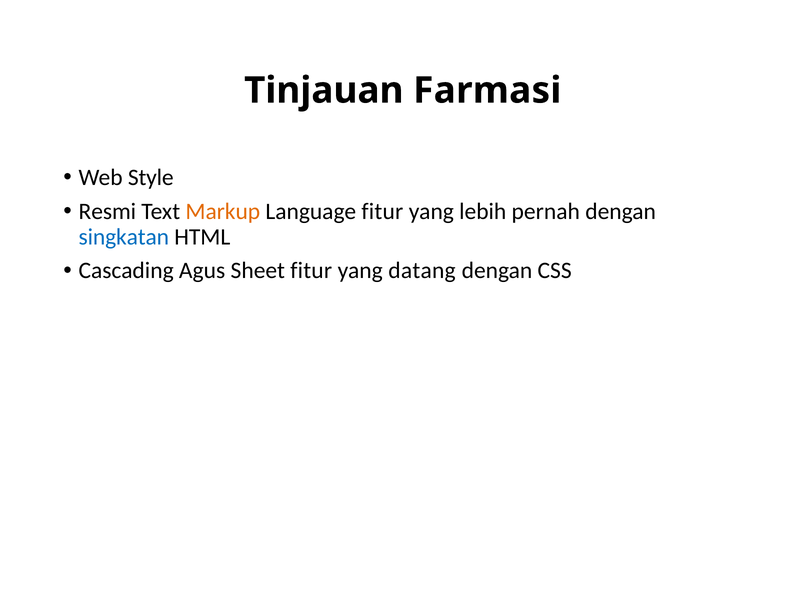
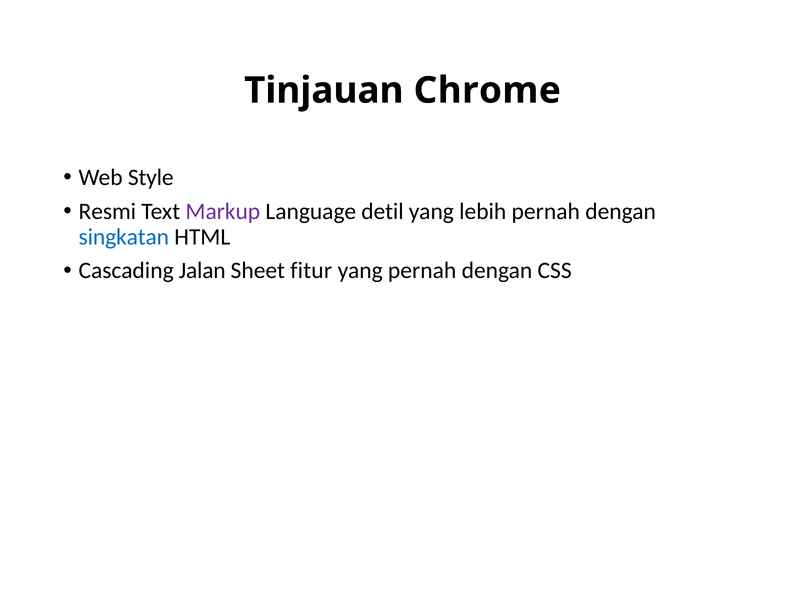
Farmasi: Farmasi -> Chrome
Markup colour: orange -> purple
Language fitur: fitur -> detil
Agus: Agus -> Jalan
yang datang: datang -> pernah
